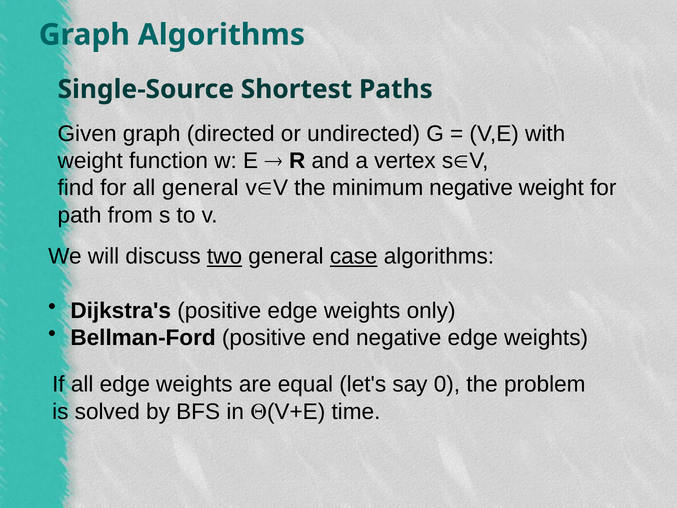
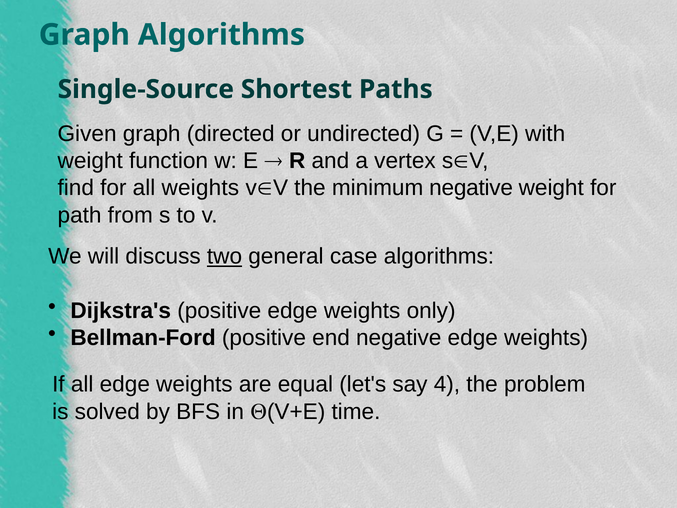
all general: general -> weights
case underline: present -> none
0: 0 -> 4
